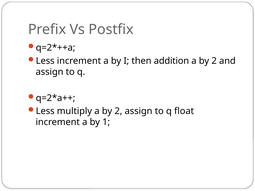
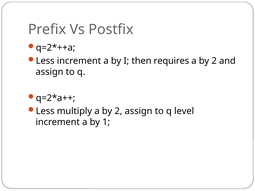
addition: addition -> requires
float: float -> level
